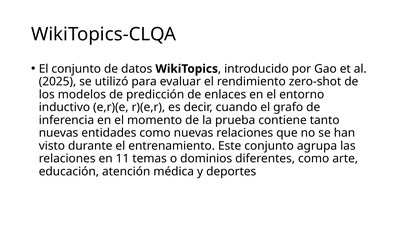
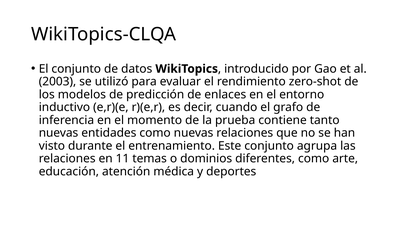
2025: 2025 -> 2003
